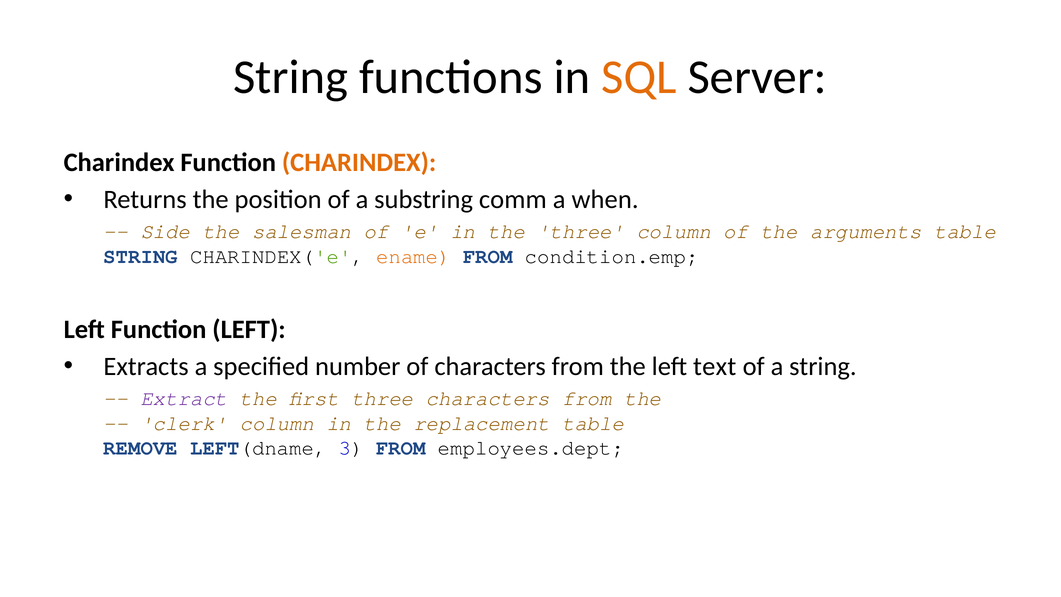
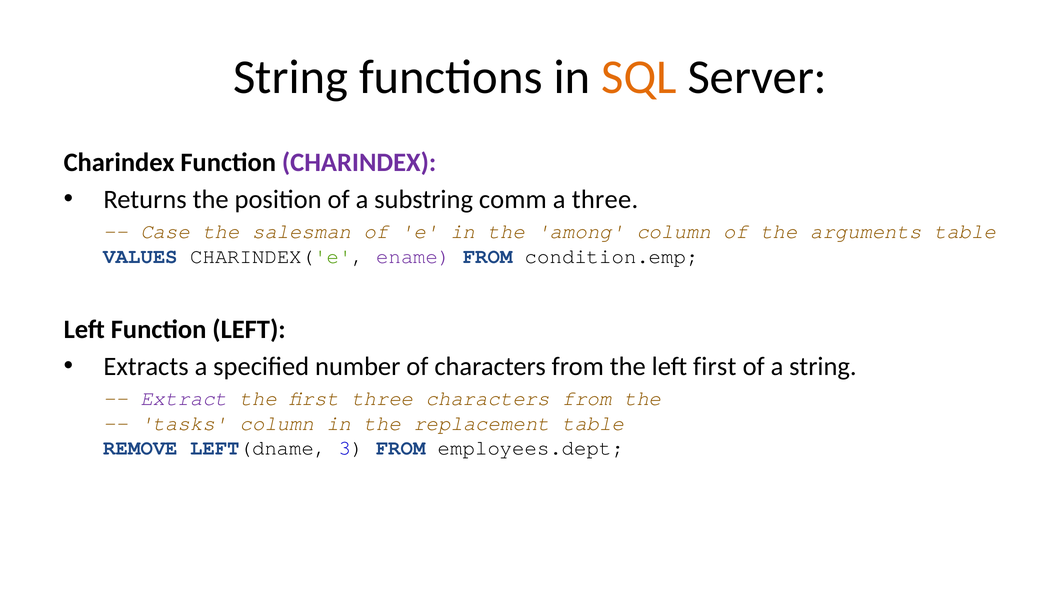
CHARINDEX at (359, 162) colour: orange -> purple
a when: when -> three
Side: Side -> Case
the three: three -> among
STRING at (141, 256): STRING -> VALUES
ename colour: orange -> purple
left text: text -> first
clerk: clerk -> tasks
